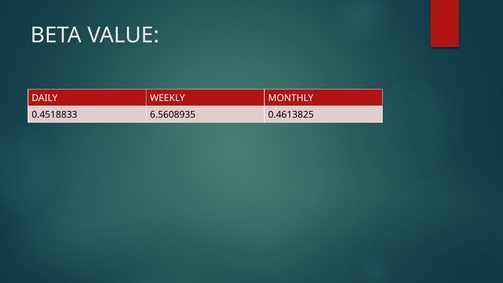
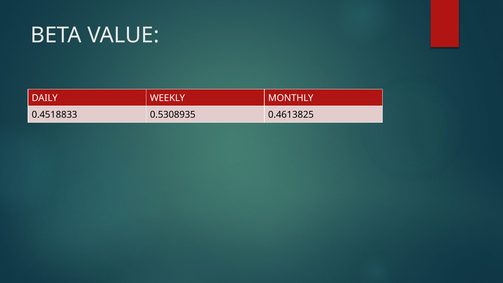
6.5608935: 6.5608935 -> 0.5308935
